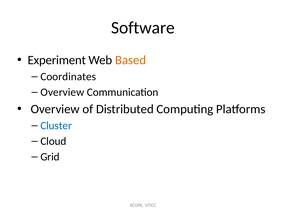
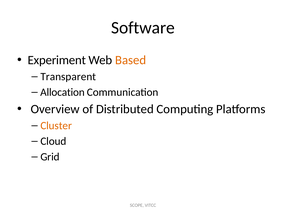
Coordinates: Coordinates -> Transparent
Overview at (62, 92): Overview -> Allocation
Cluster colour: blue -> orange
